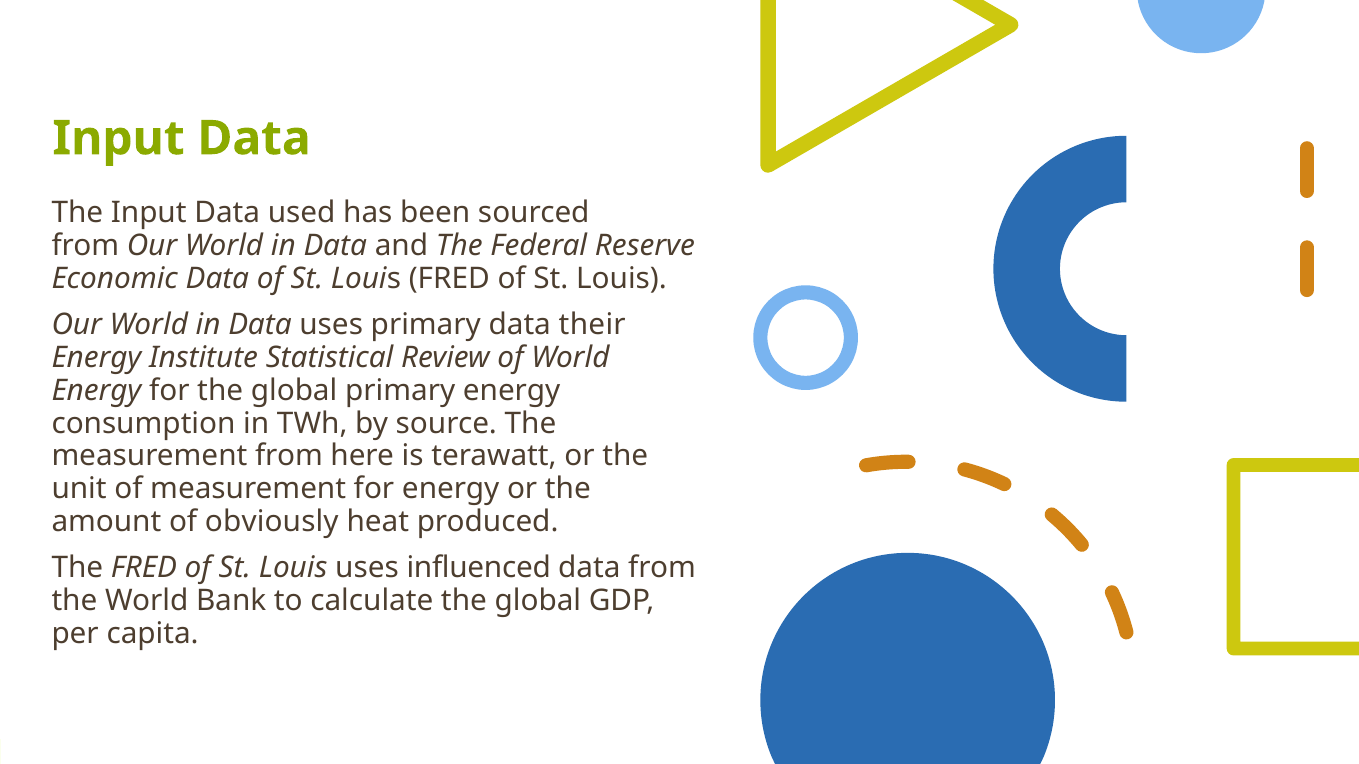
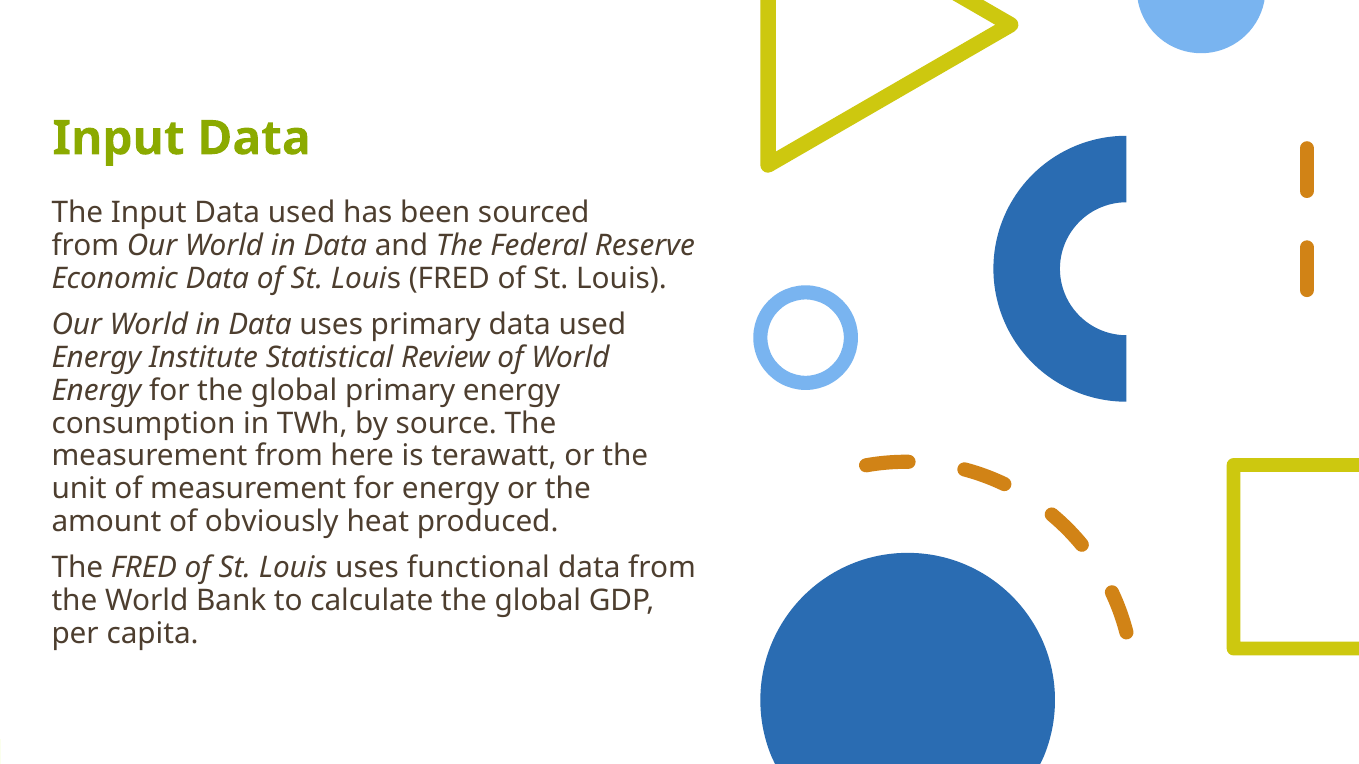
primary data their: their -> used
influenced: influenced -> functional
